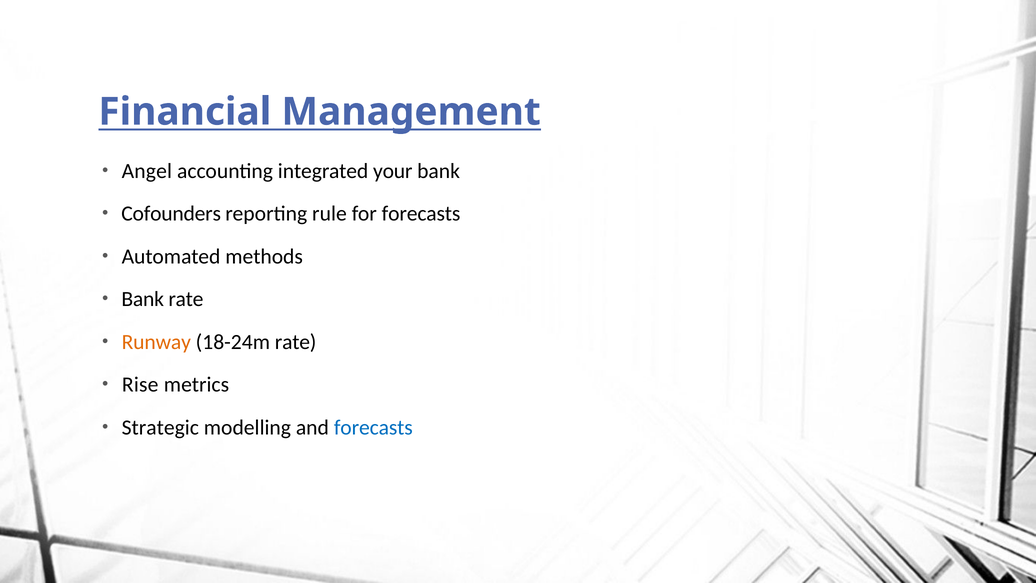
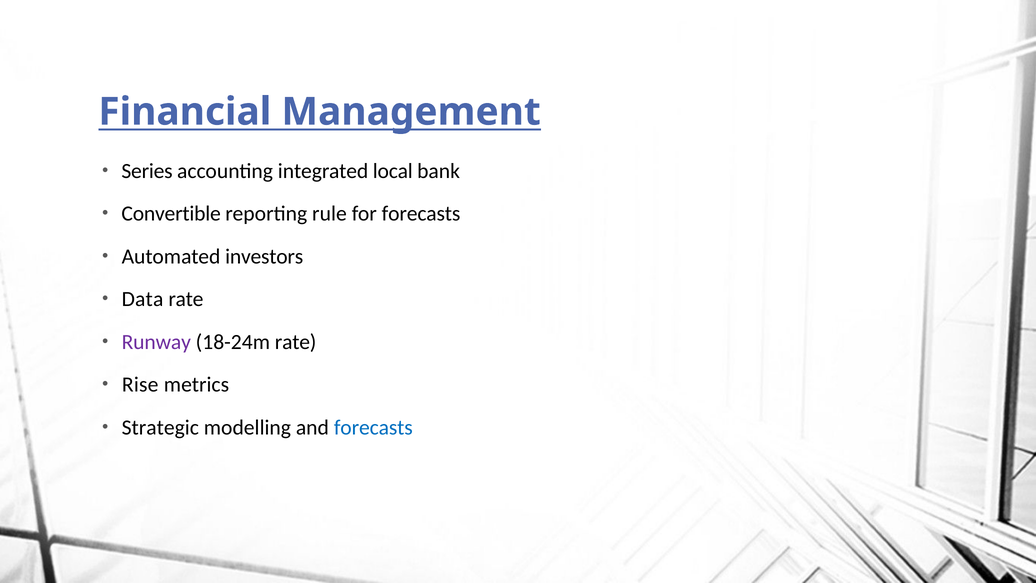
Angel: Angel -> Series
your: your -> local
Cofounders: Cofounders -> Convertible
methods: methods -> investors
Bank at (143, 299): Bank -> Data
Runway colour: orange -> purple
